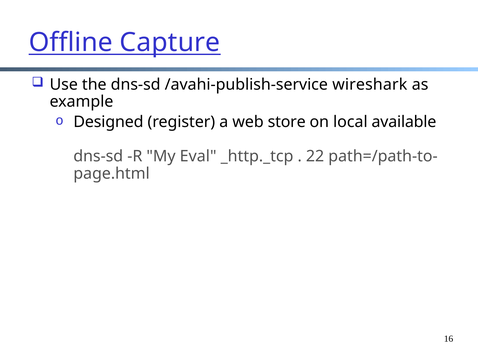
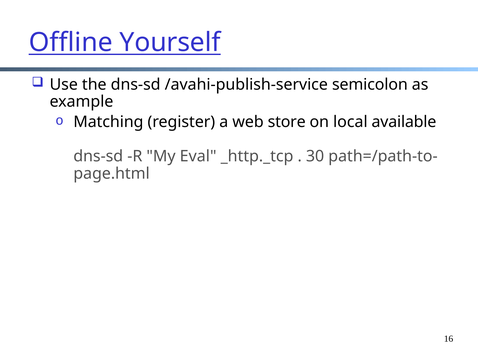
Capture: Capture -> Yourself
wireshark: wireshark -> semicolon
Designed: Designed -> Matching
22: 22 -> 30
